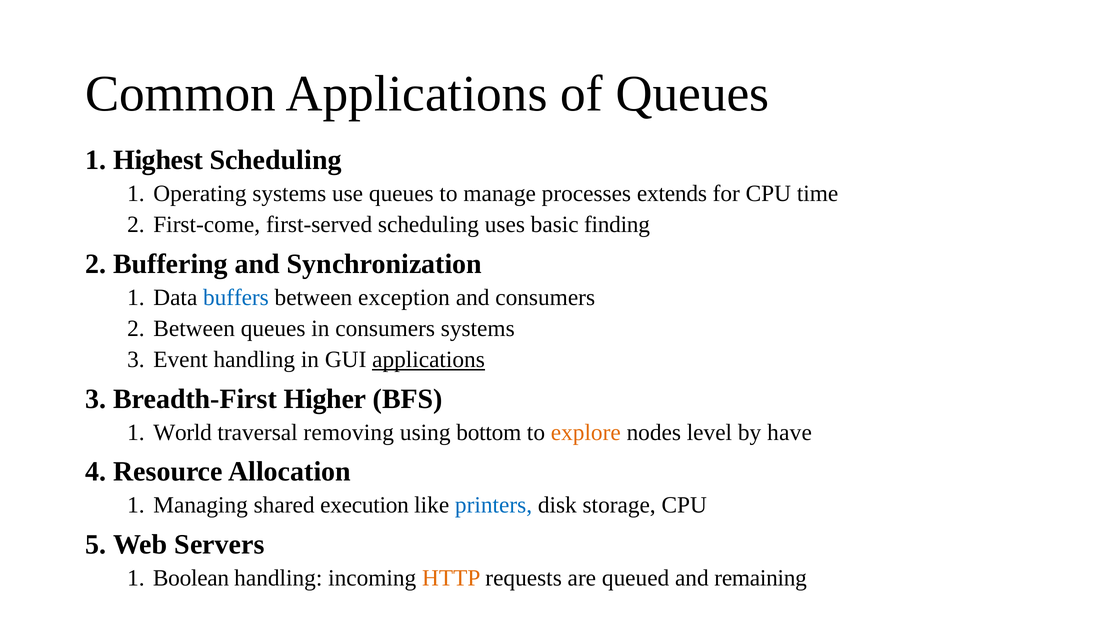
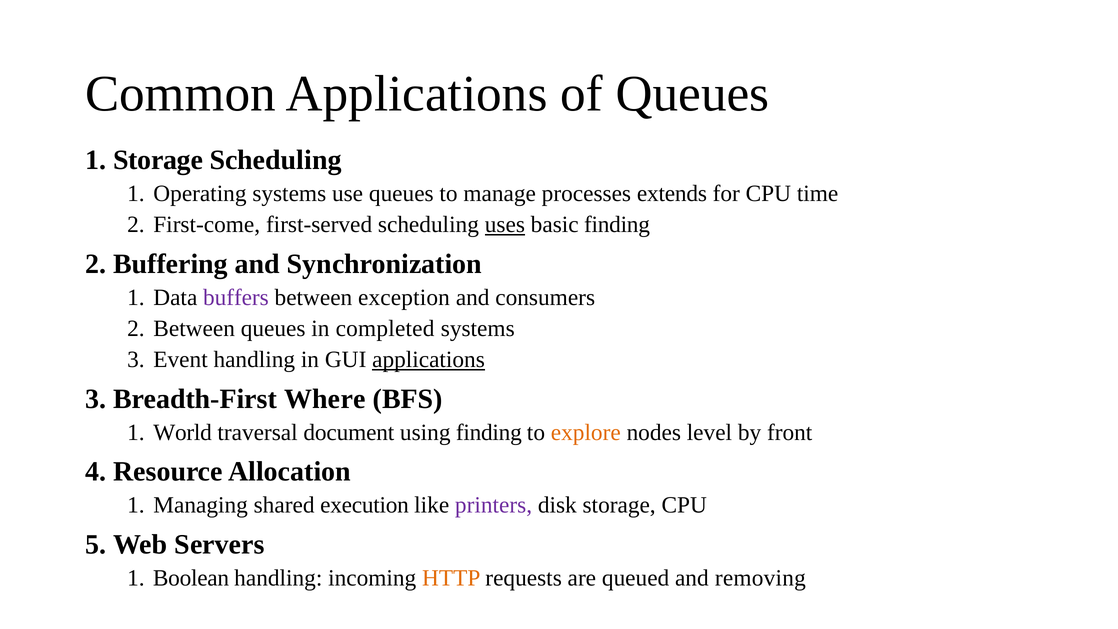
Highest at (158, 160): Highest -> Storage
uses underline: none -> present
buffers colour: blue -> purple
in consumers: consumers -> completed
Higher: Higher -> Where
removing: removing -> document
using bottom: bottom -> finding
have: have -> front
printers colour: blue -> purple
remaining: remaining -> removing
